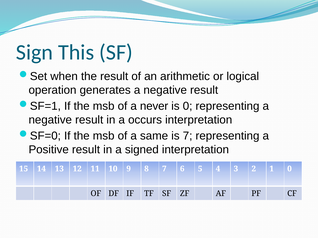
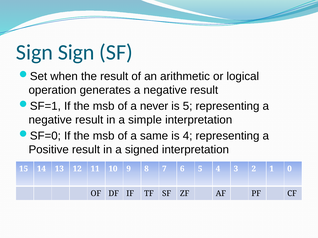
Sign This: This -> Sign
is 0: 0 -> 5
occurs: occurs -> simple
is 7: 7 -> 4
